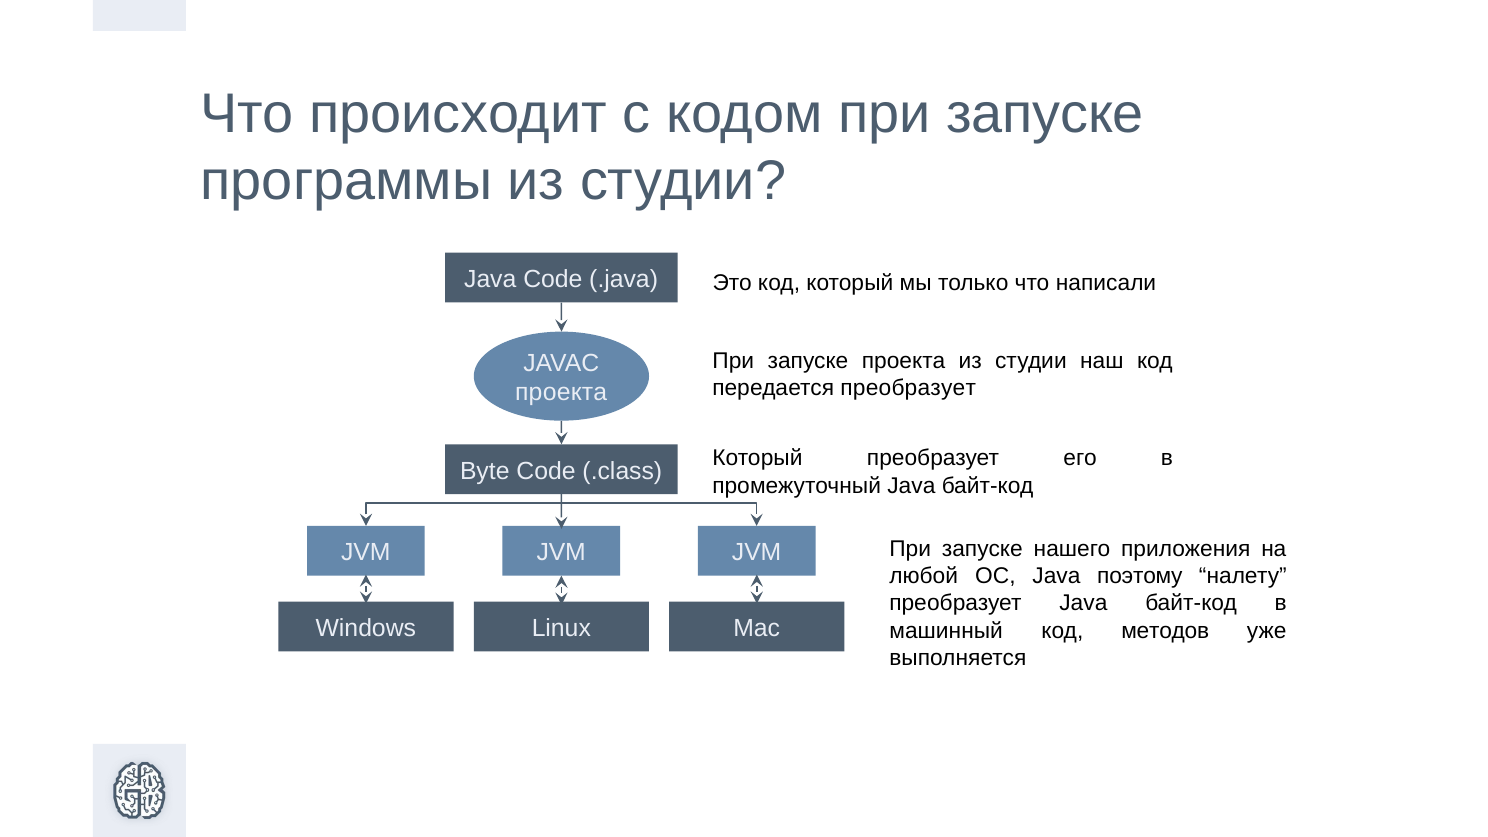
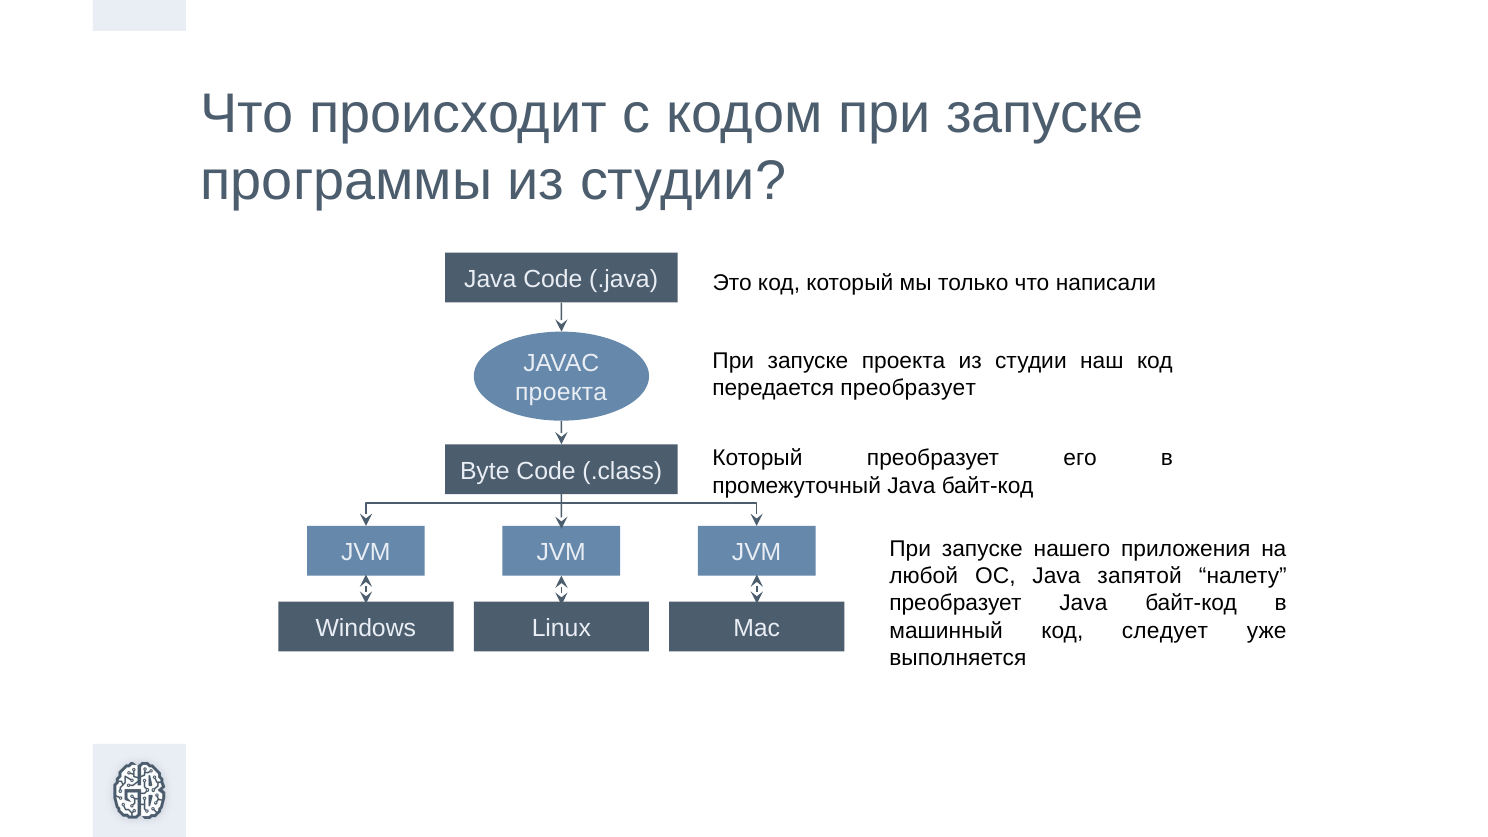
поэтому: поэтому -> запятой
методов: методов -> следует
